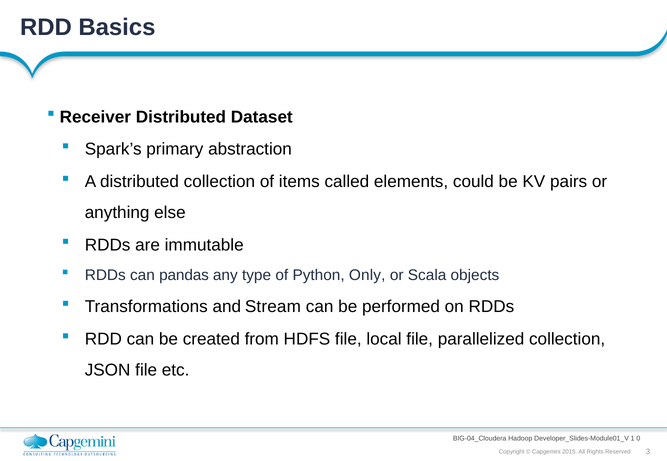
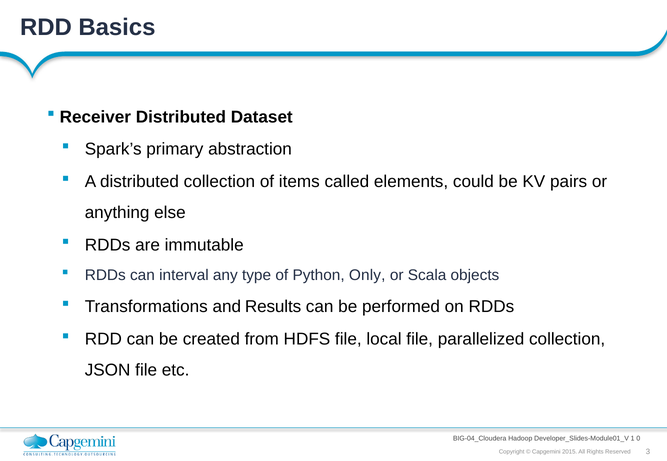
pandas: pandas -> interval
Stream: Stream -> Results
